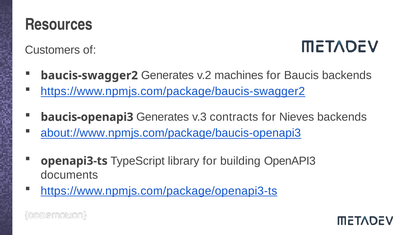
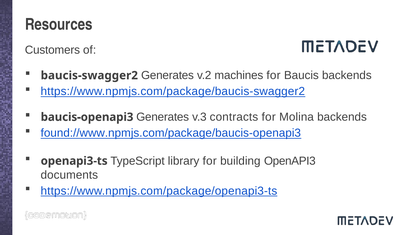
Nieves: Nieves -> Molina
about://www.npmjs.com/package/baucis-openapi3: about://www.npmjs.com/package/baucis-openapi3 -> found://www.npmjs.com/package/baucis-openapi3
